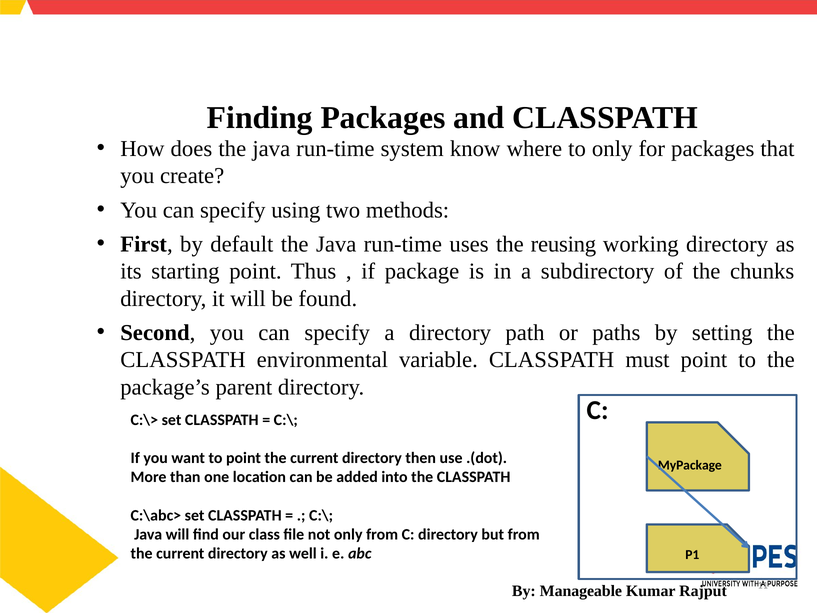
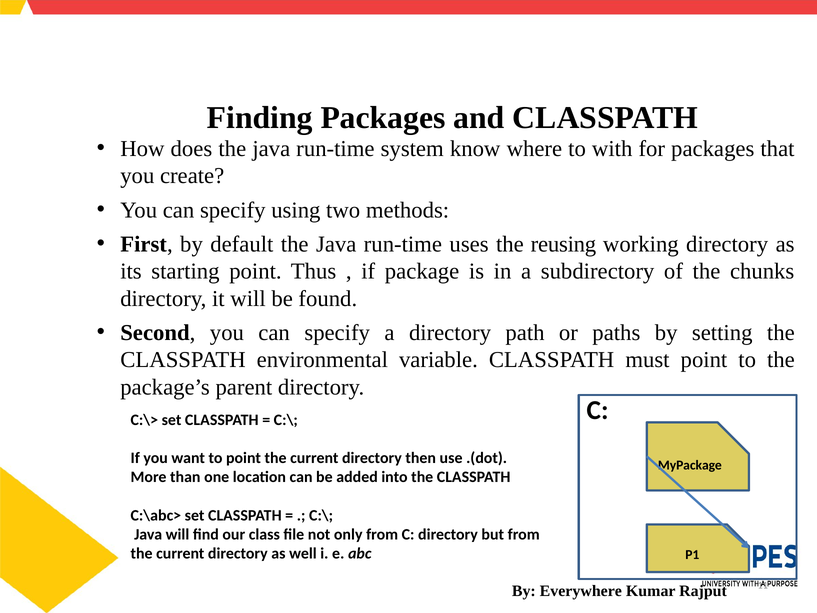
to only: only -> with
Manageable: Manageable -> Everywhere
